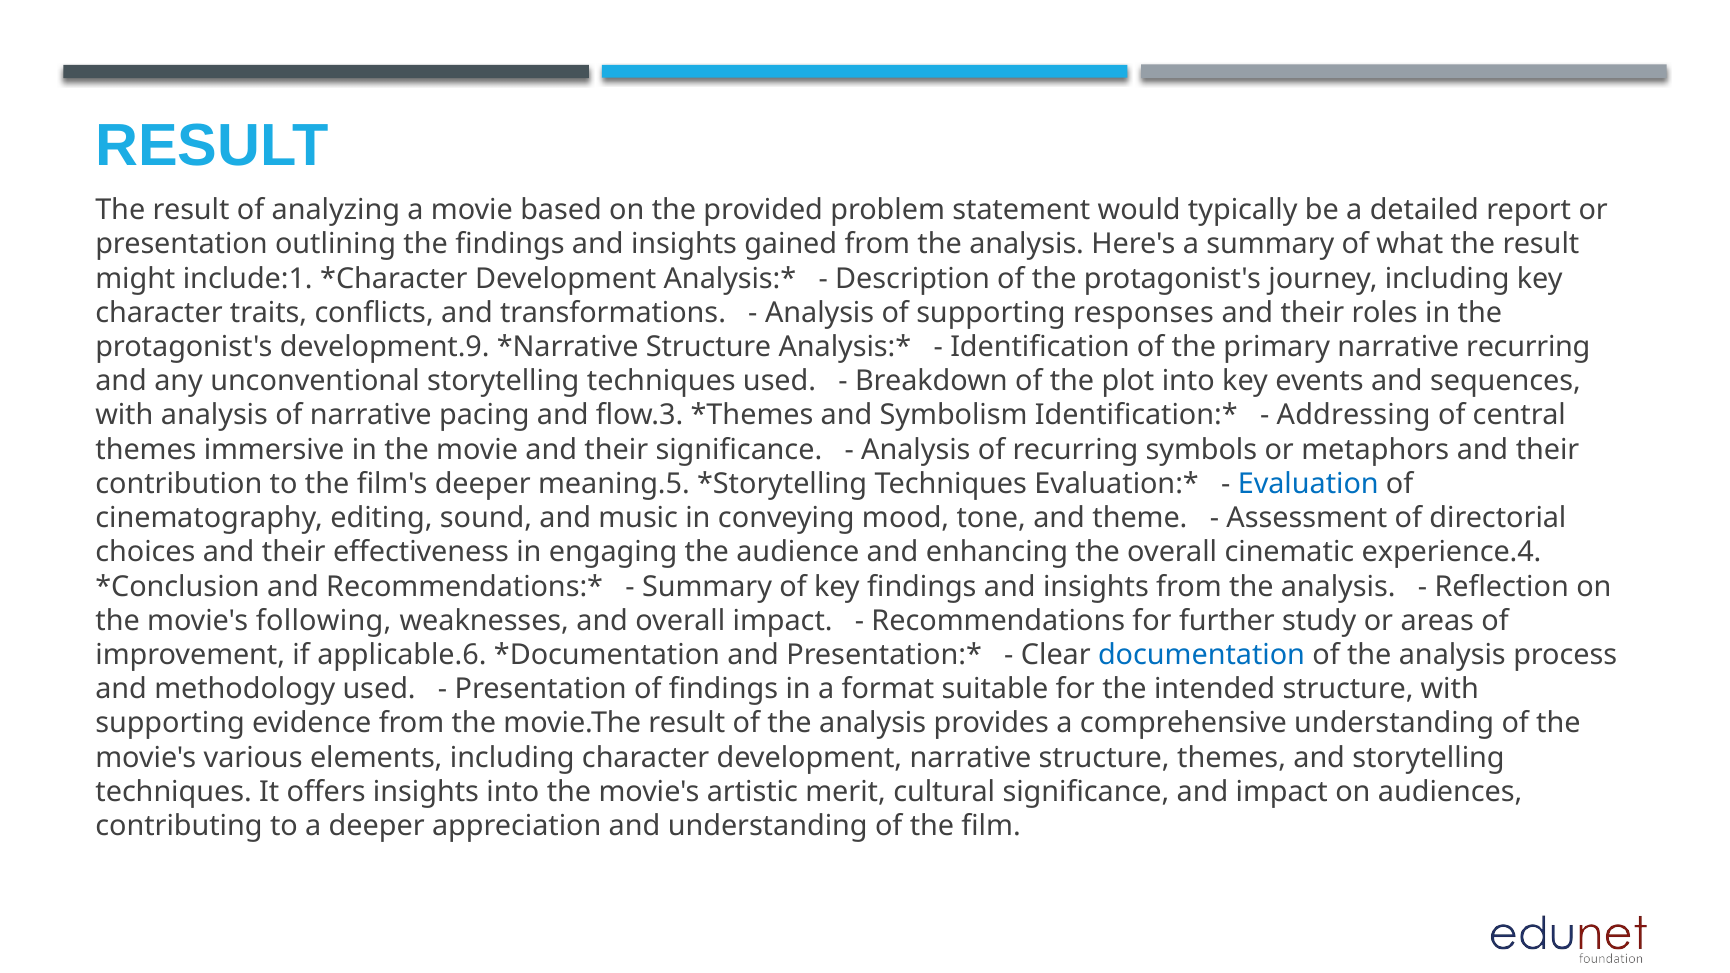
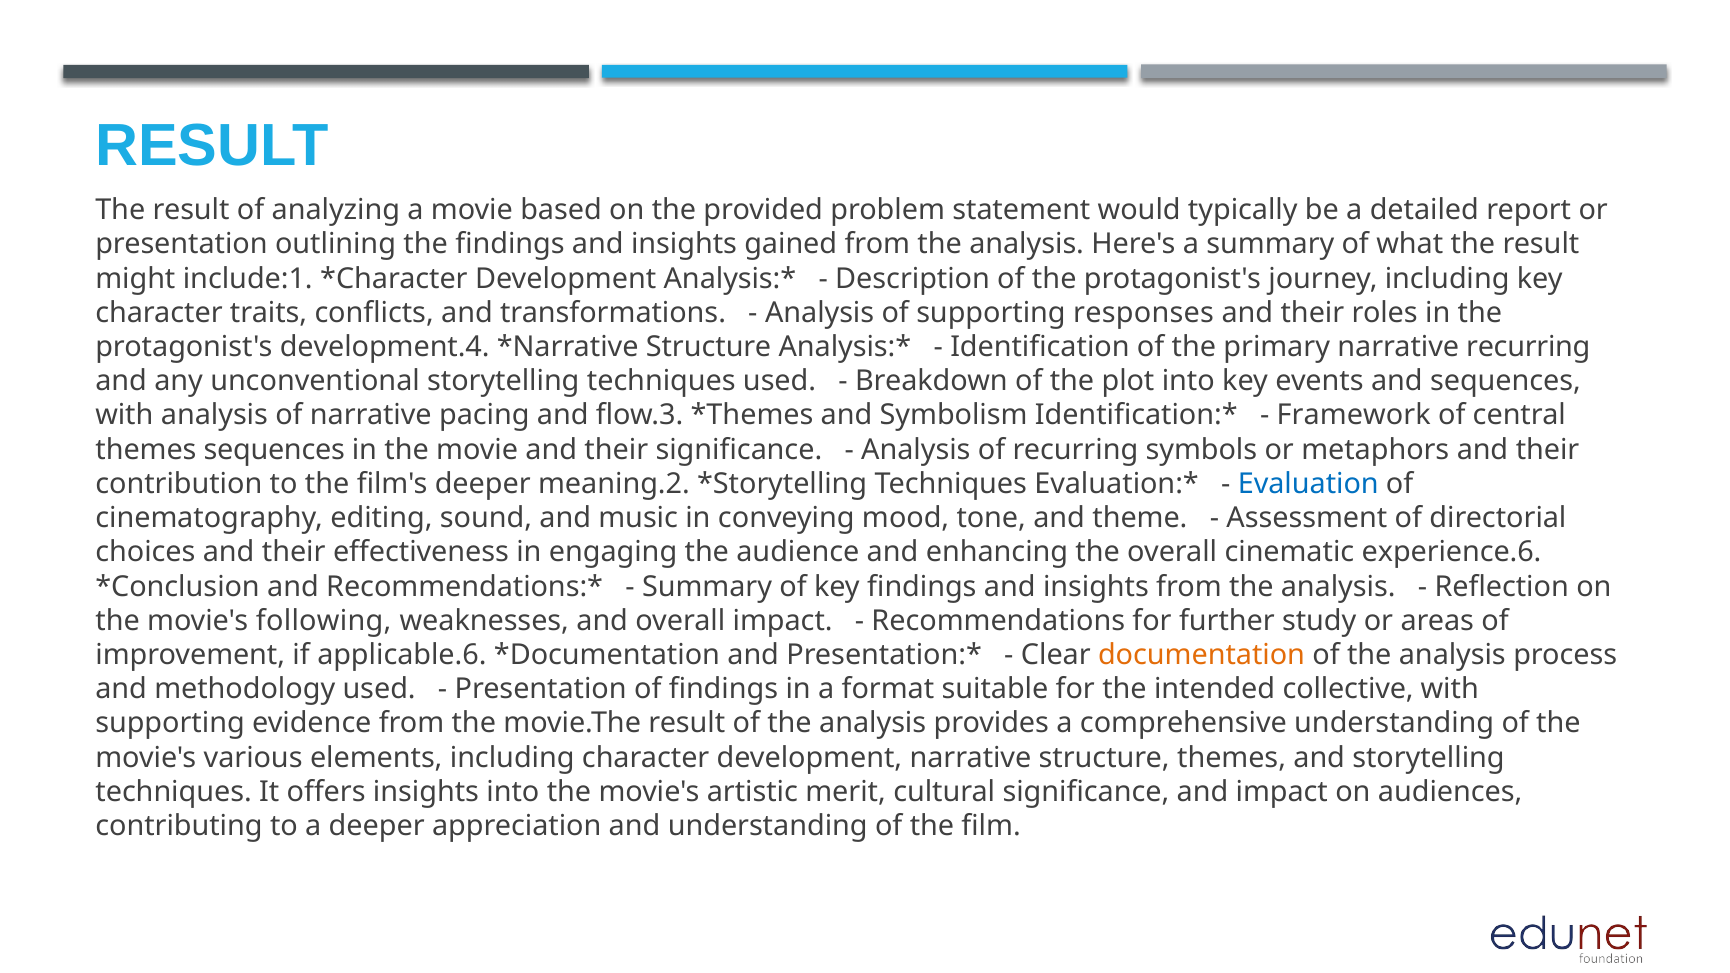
development.9: development.9 -> development.4
Addressing: Addressing -> Framework
themes immersive: immersive -> sequences
meaning.5: meaning.5 -> meaning.2
experience.4: experience.4 -> experience.6
documentation colour: blue -> orange
intended structure: structure -> collective
